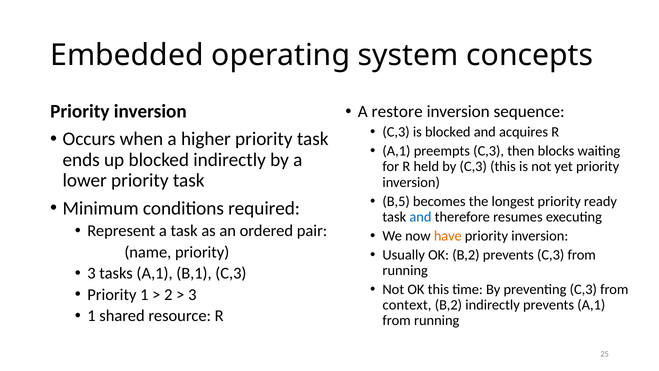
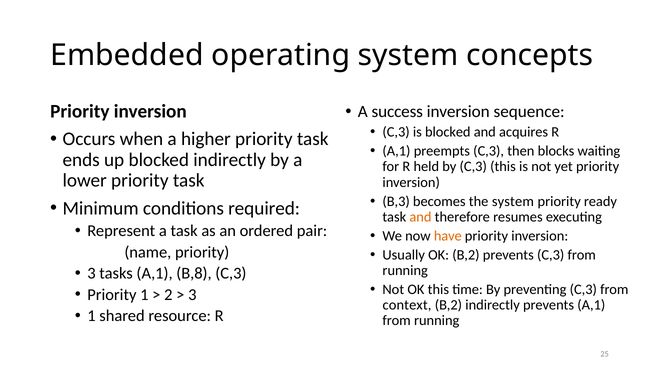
restore: restore -> success
B,5: B,5 -> B,3
the longest: longest -> system
and at (420, 217) colour: blue -> orange
B,1: B,1 -> B,8
